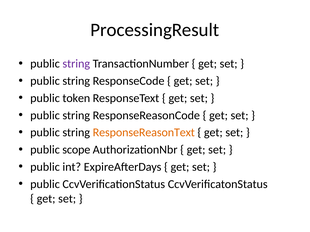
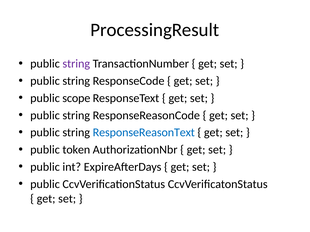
token: token -> scope
ResponseReasonText colour: orange -> blue
scope: scope -> token
